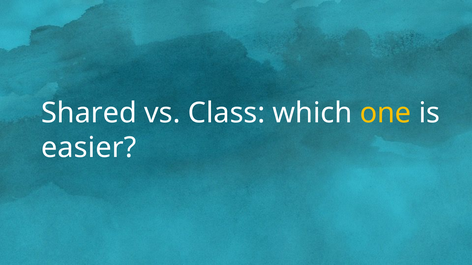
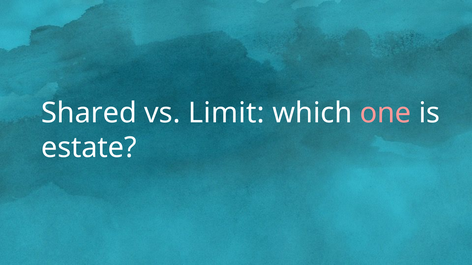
Class: Class -> Limit
one colour: yellow -> pink
easier: easier -> estate
